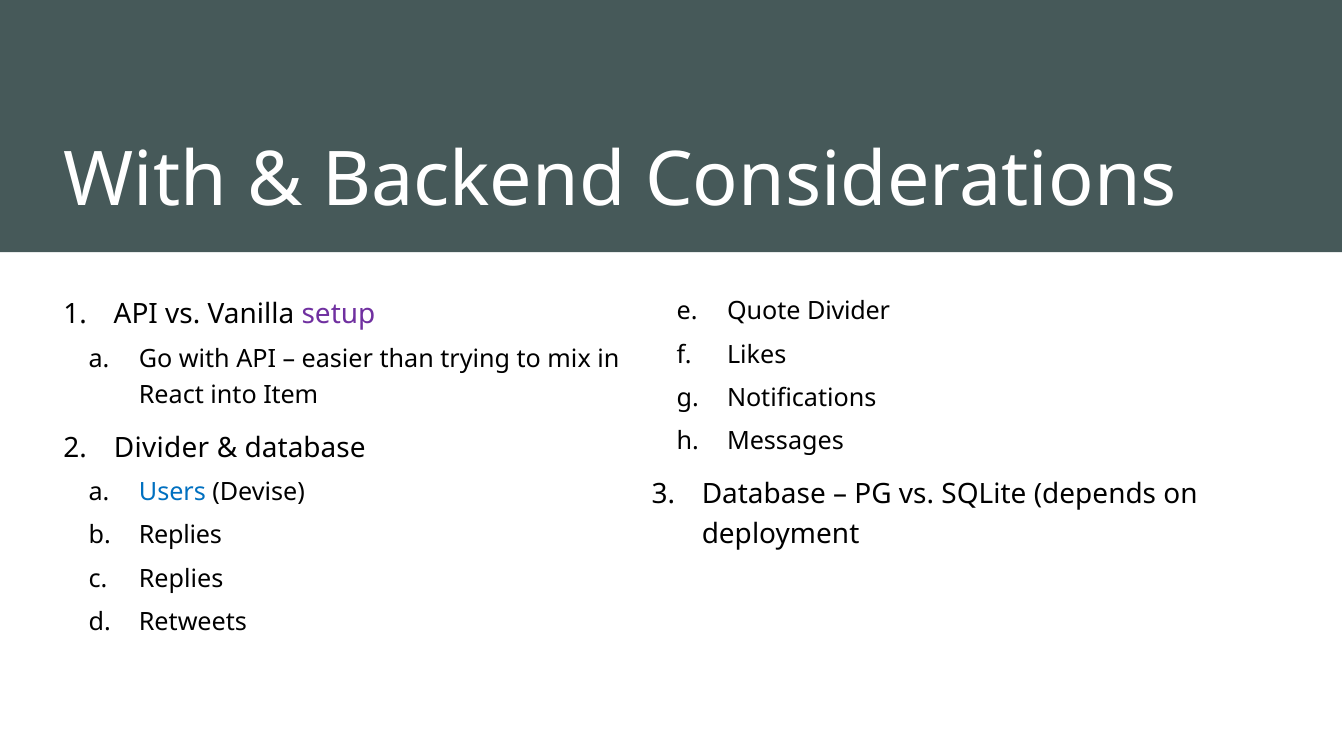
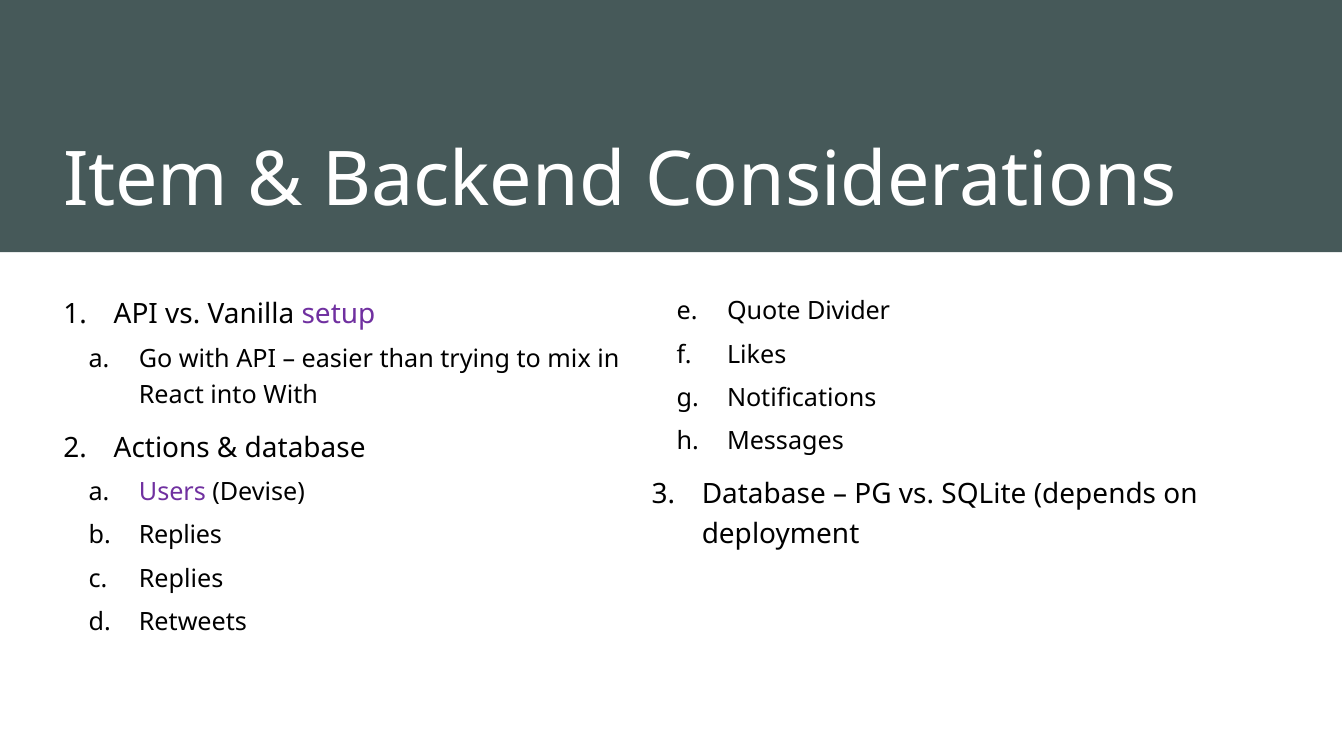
With at (145, 181): With -> Item
into Item: Item -> With
Divider at (162, 448): Divider -> Actions
Users colour: blue -> purple
